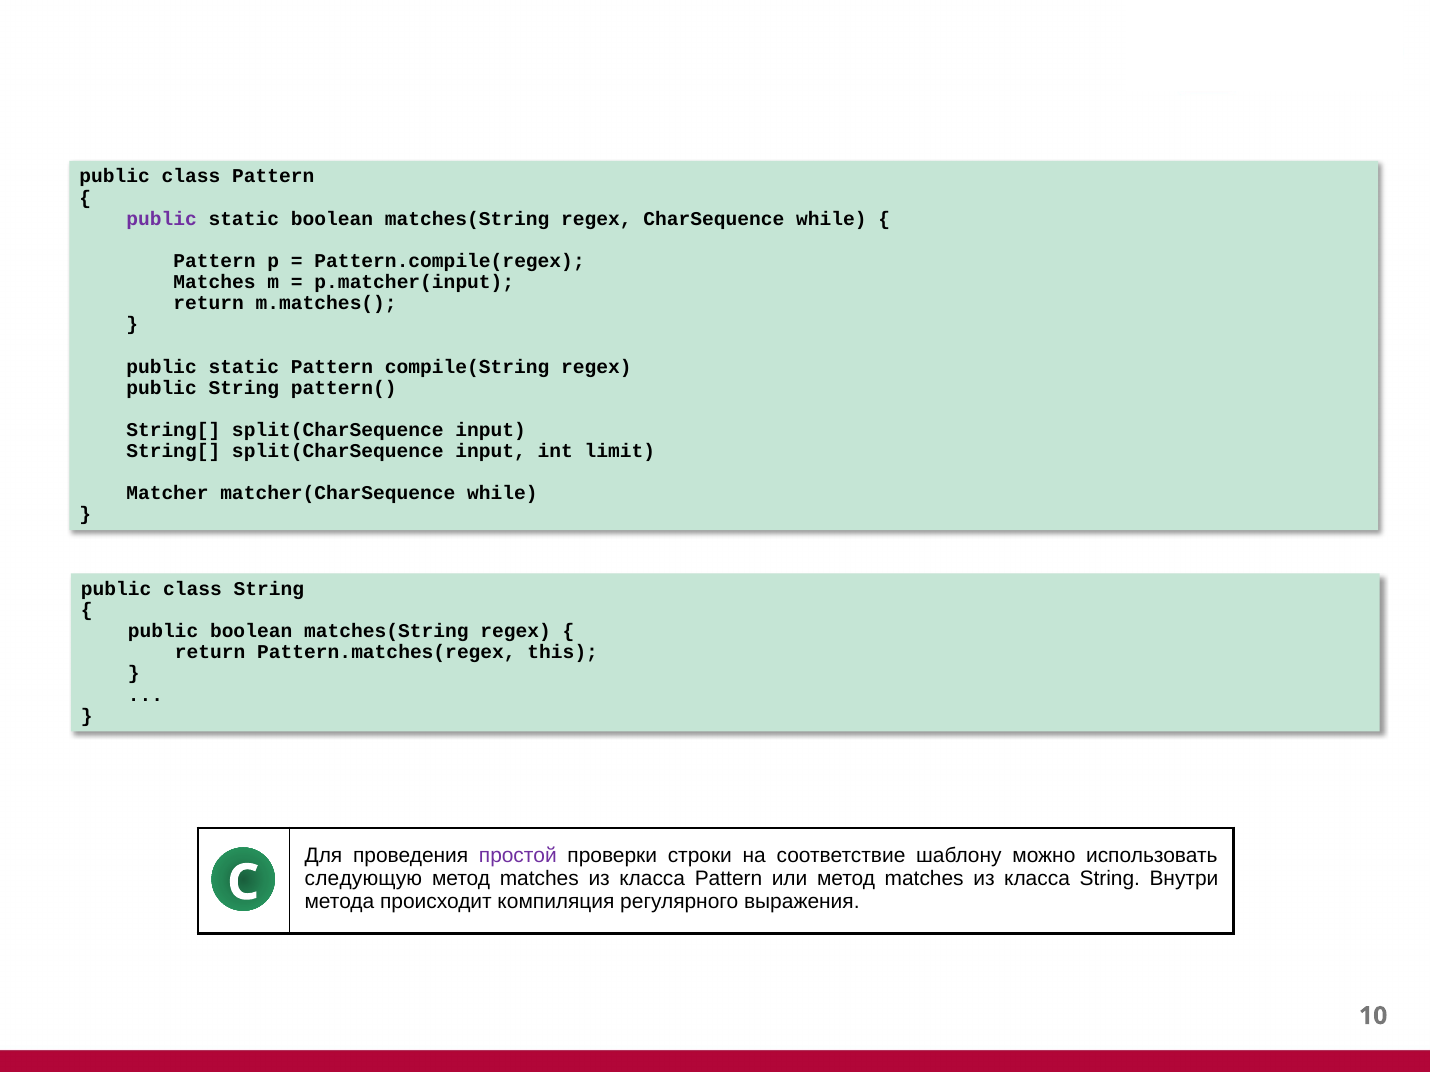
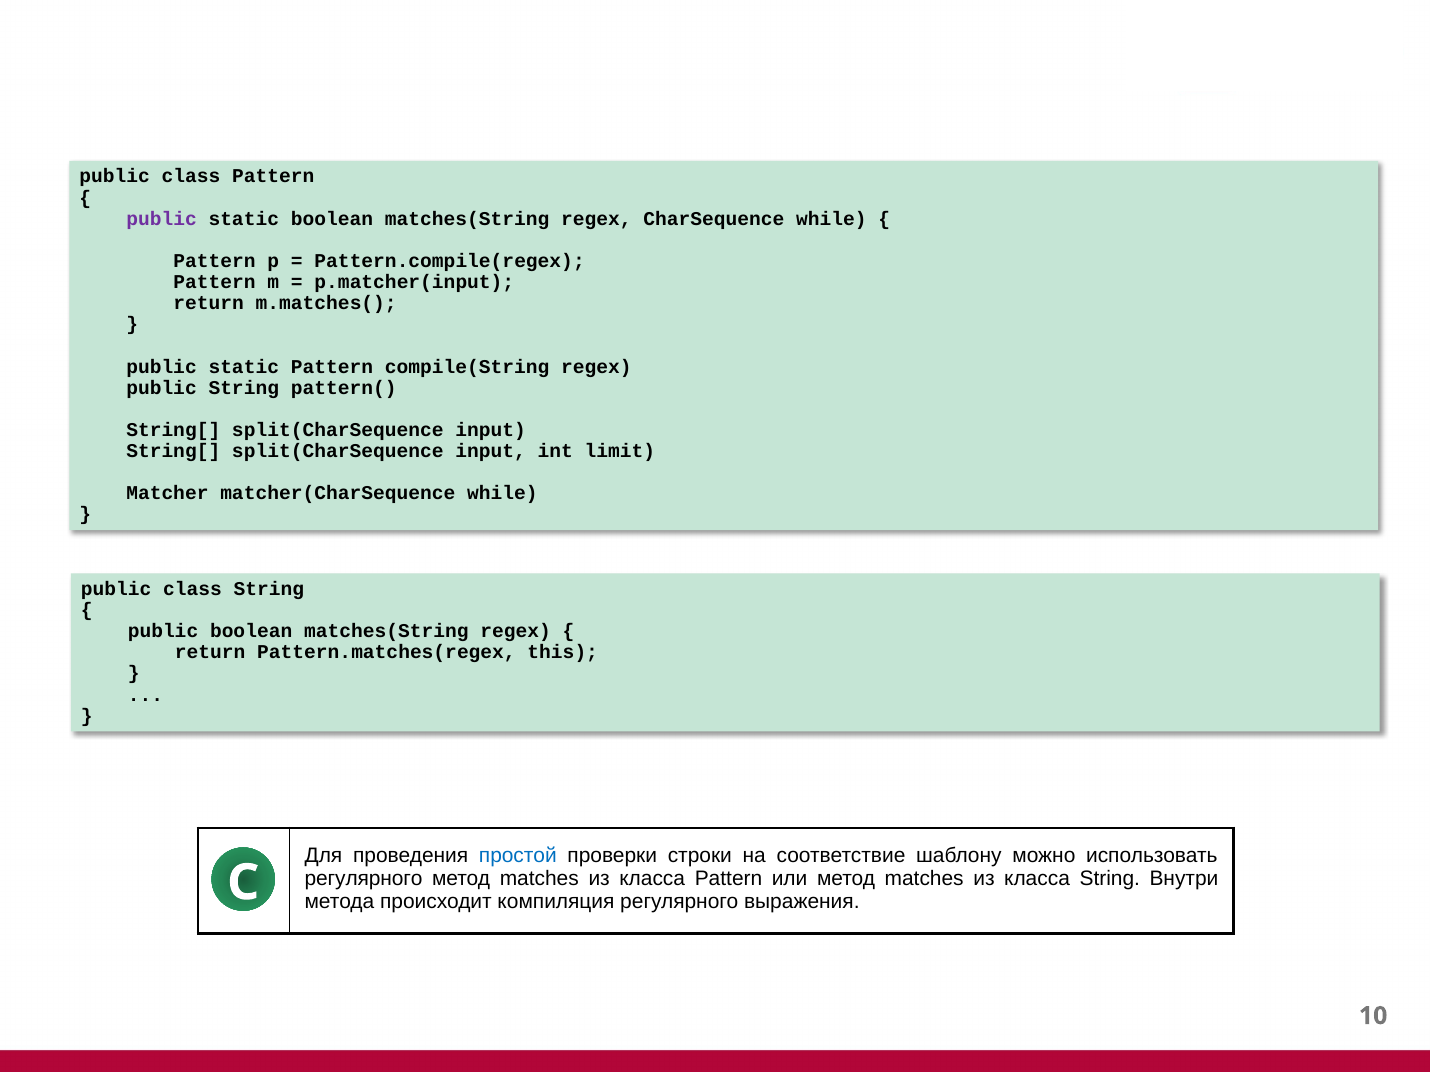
Matches at (215, 282): Matches -> Pattern
простой colour: purple -> blue
следующую at (363, 879): следующую -> регулярного
